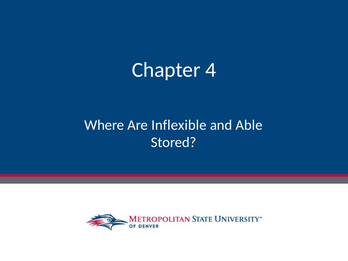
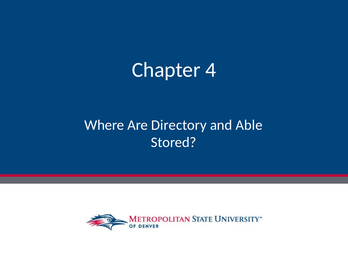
Inflexible: Inflexible -> Directory
